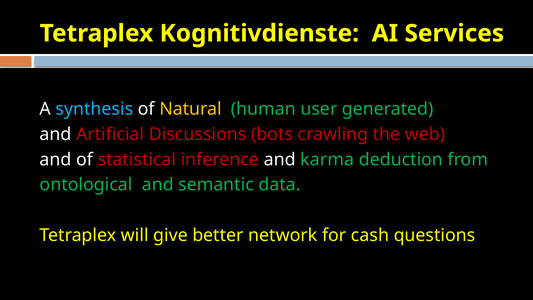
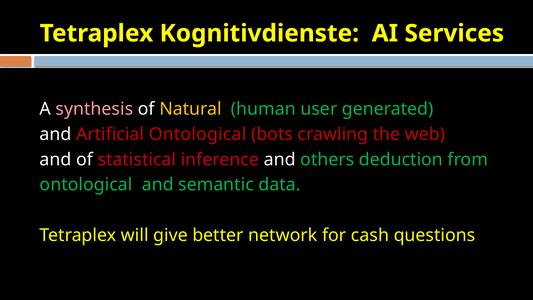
synthesis colour: light blue -> pink
Artificial Discussions: Discussions -> Ontological
karma: karma -> others
